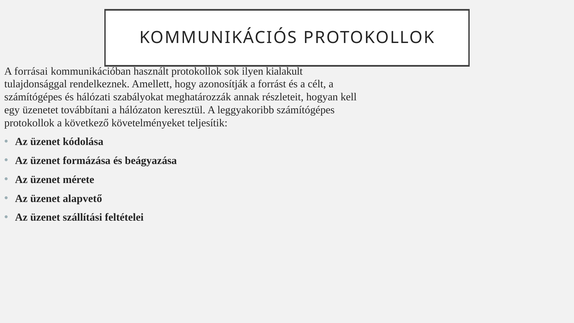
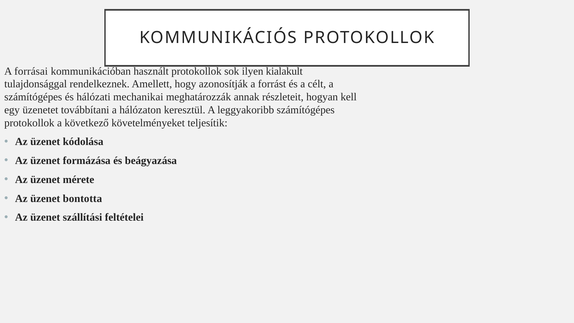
szabályokat: szabályokat -> mechanikai
alapvető: alapvető -> bontotta
